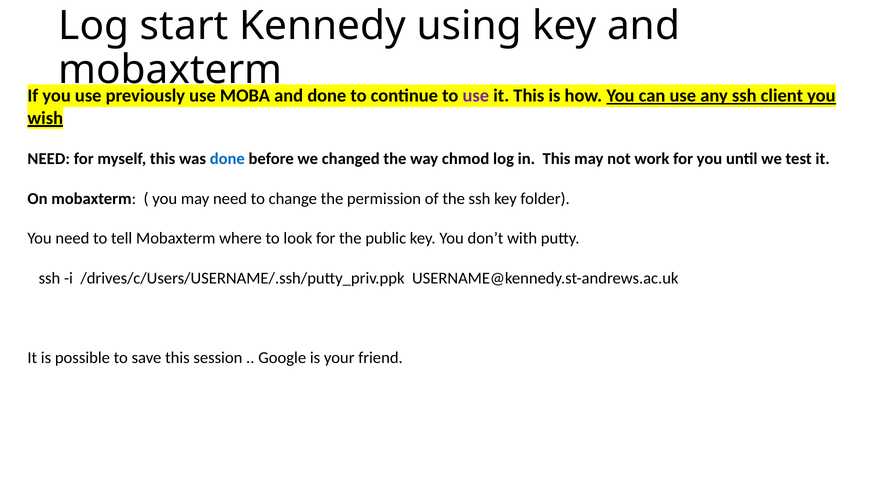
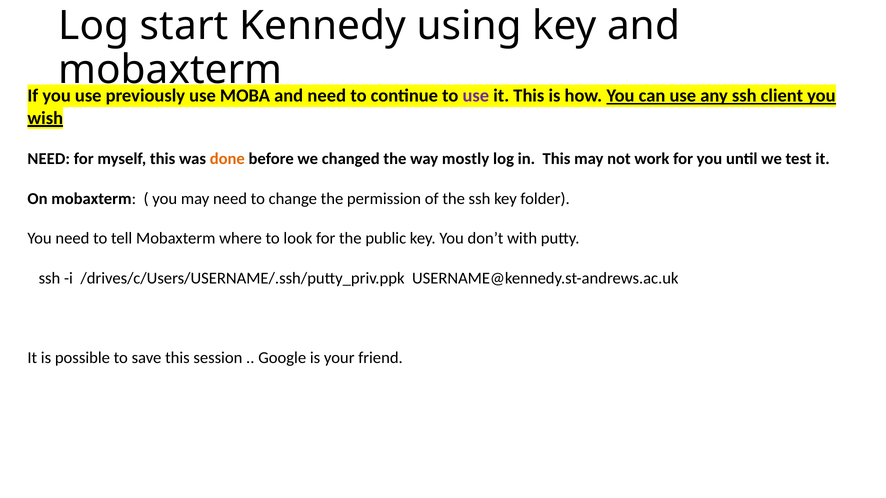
and done: done -> need
done at (227, 159) colour: blue -> orange
chmod: chmod -> mostly
